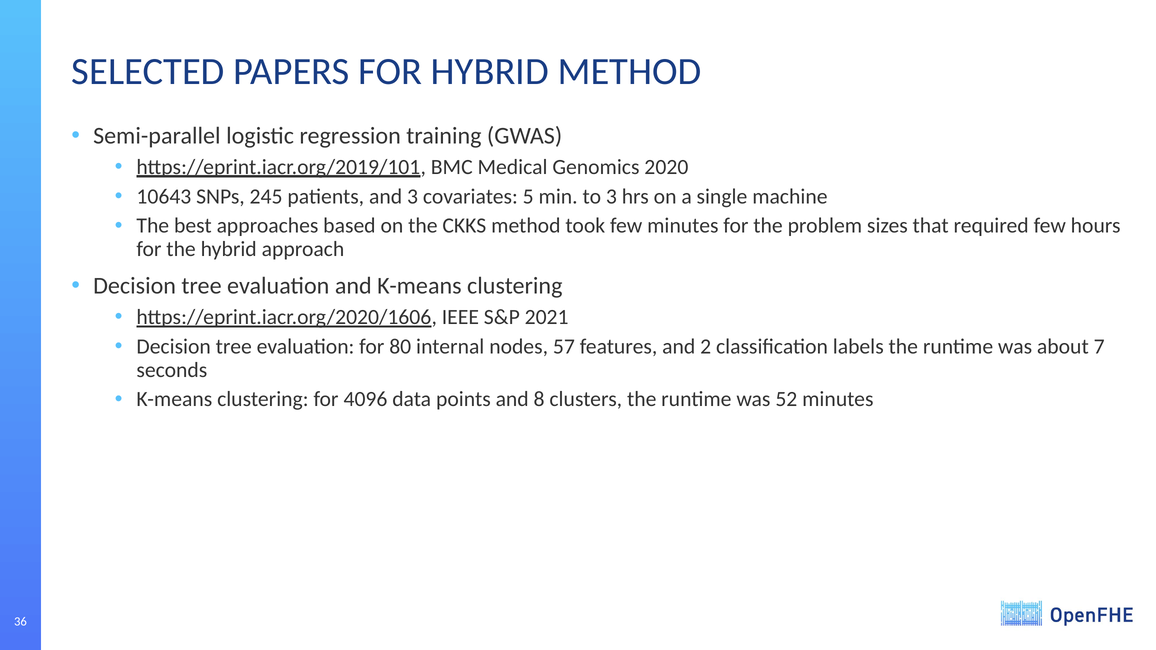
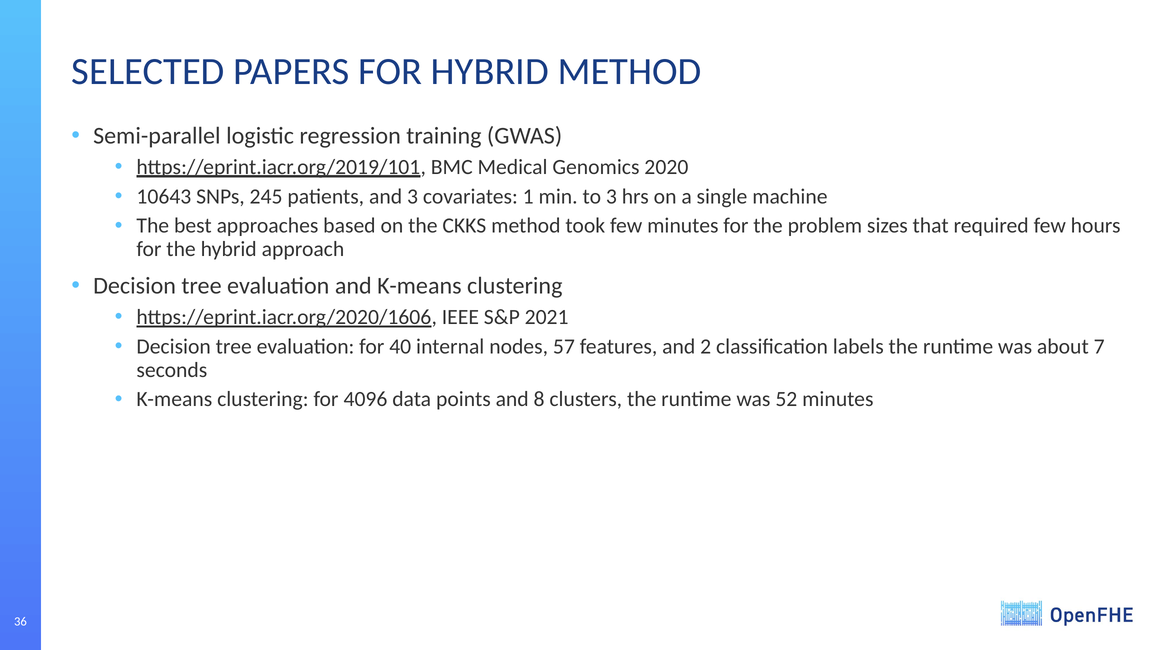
5: 5 -> 1
80: 80 -> 40
